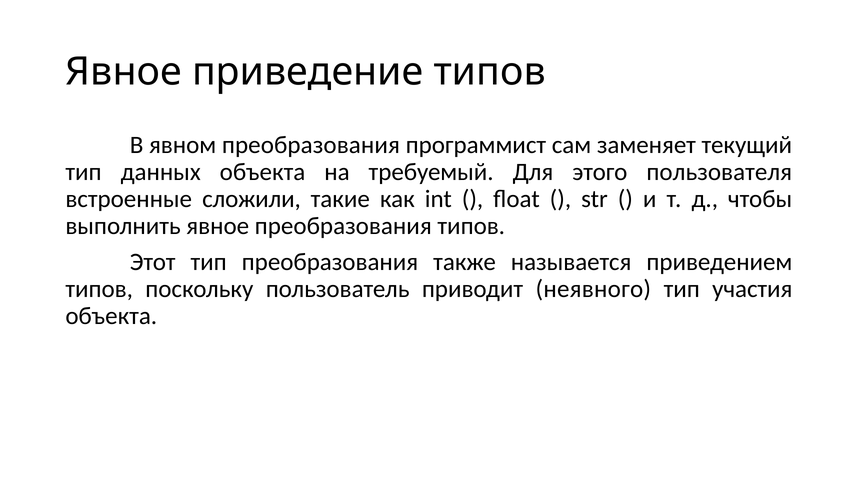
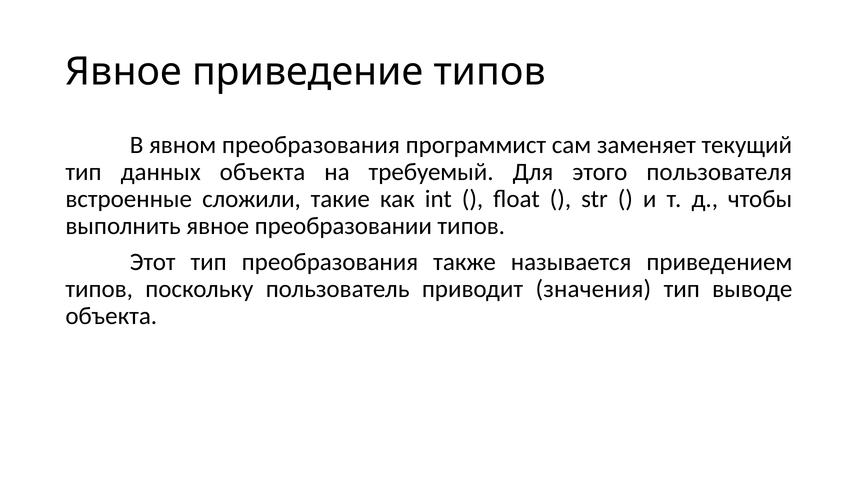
явное преобразования: преобразования -> преобразовании
неявного: неявного -> значения
участия: участия -> выводе
